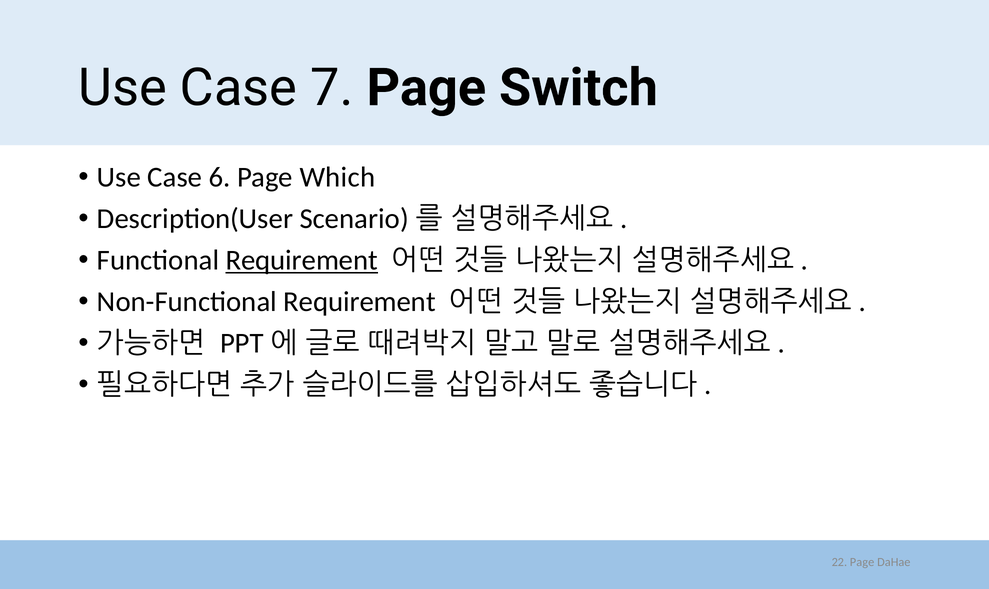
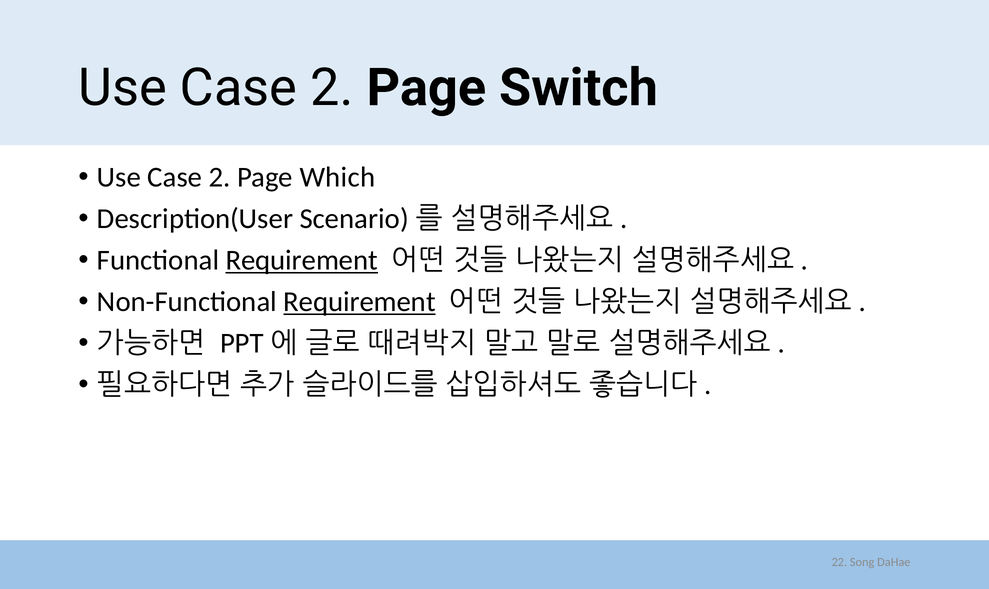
7 at (332, 88): 7 -> 2
6 at (220, 177): 6 -> 2
Requirement at (359, 302) underline: none -> present
22 Page: Page -> Song
